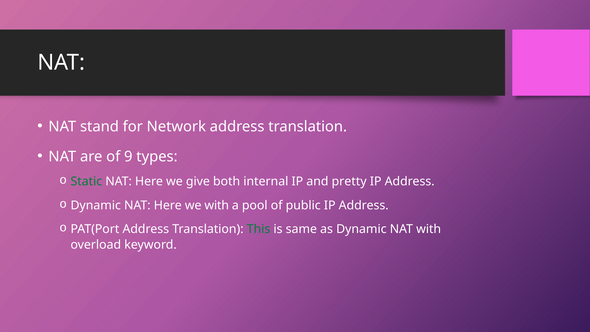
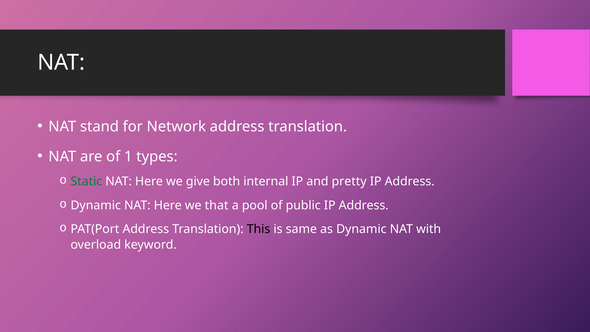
9: 9 -> 1
we with: with -> that
This colour: green -> black
